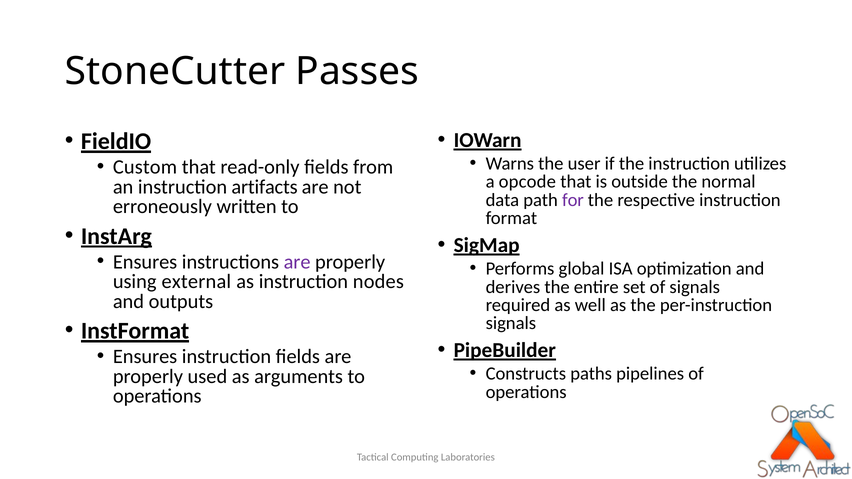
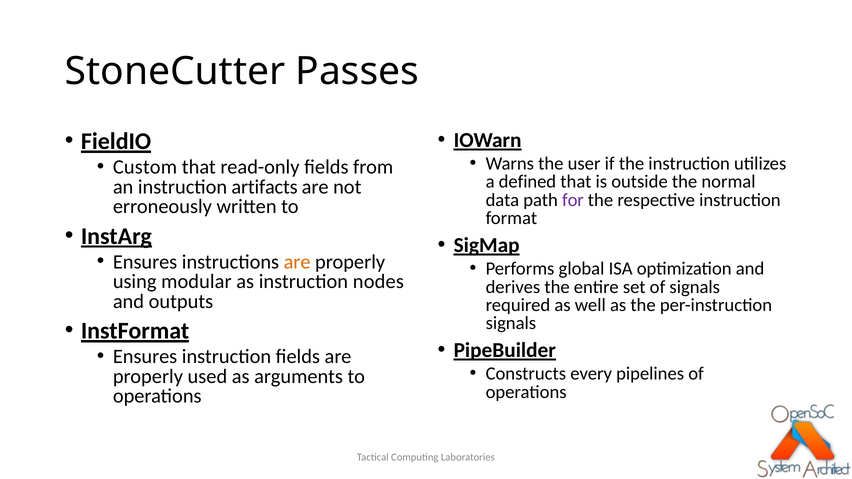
opcode: opcode -> defined
are at (297, 262) colour: purple -> orange
external: external -> modular
paths: paths -> every
